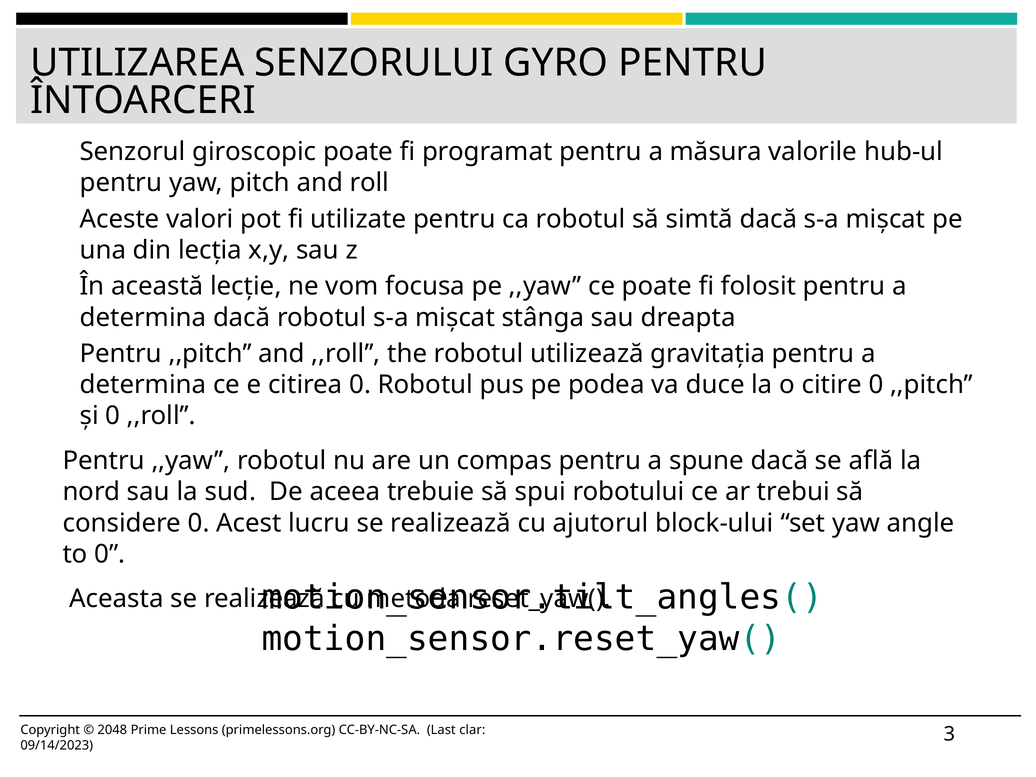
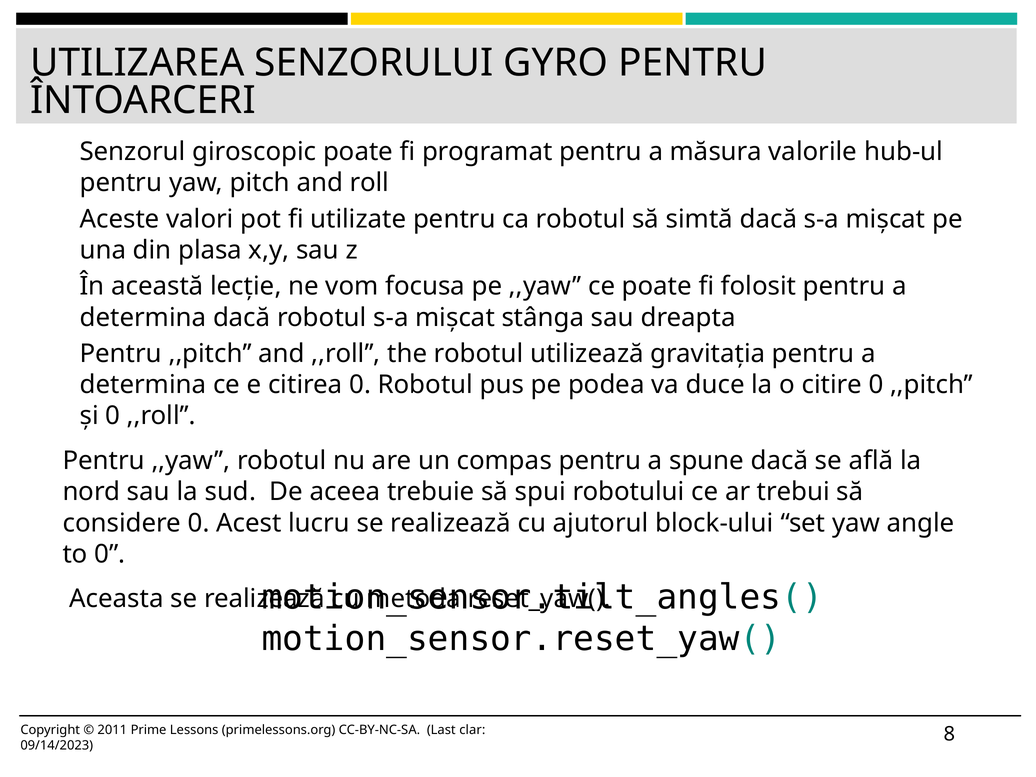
lecția: lecția -> plasa
2048: 2048 -> 2011
3: 3 -> 8
